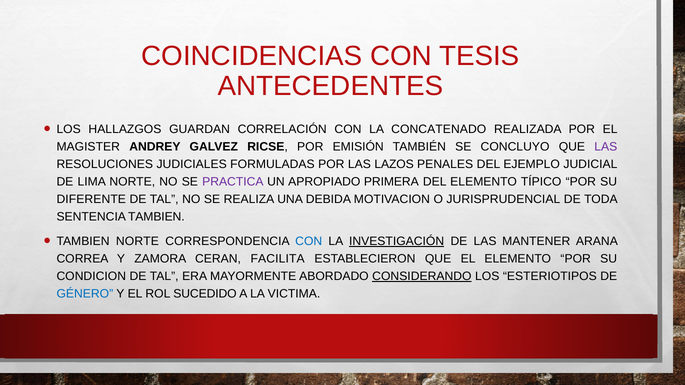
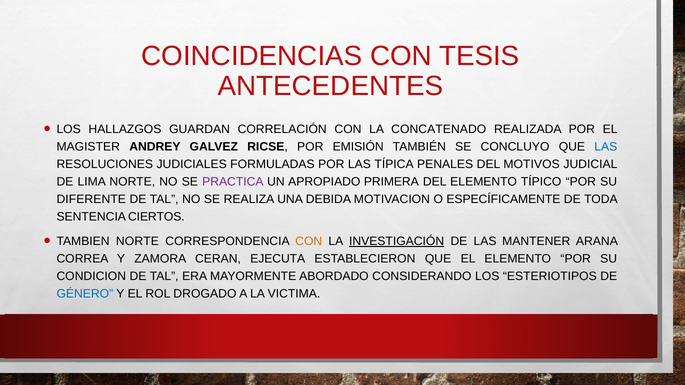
LAS at (606, 147) colour: purple -> blue
LAZOS: LAZOS -> TÍPICA
EJEMPLO: EJEMPLO -> MOTIVOS
JURISPRUDENCIAL: JURISPRUDENCIAL -> ESPECÍFICAMENTE
SENTENCIA TAMBIEN: TAMBIEN -> CIERTOS
CON at (309, 242) colour: blue -> orange
FACILITA: FACILITA -> EJECUTA
CONSIDERANDO underline: present -> none
SUCEDIDO: SUCEDIDO -> DROGADO
